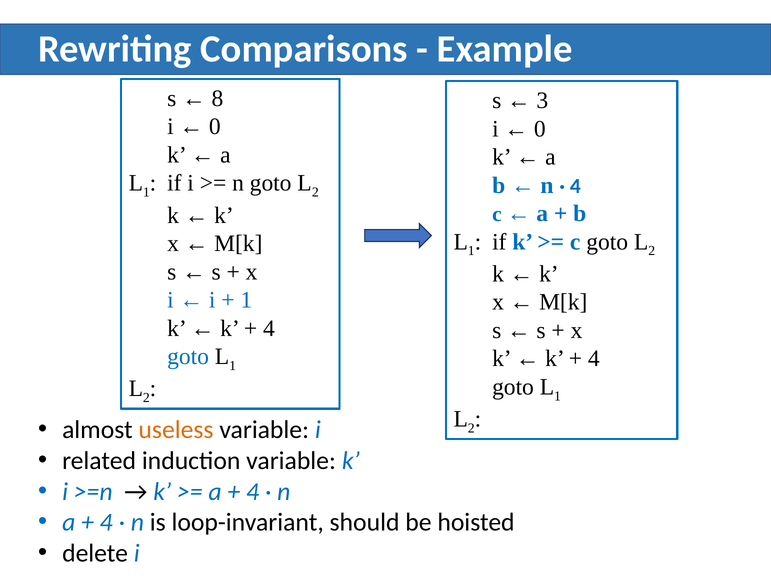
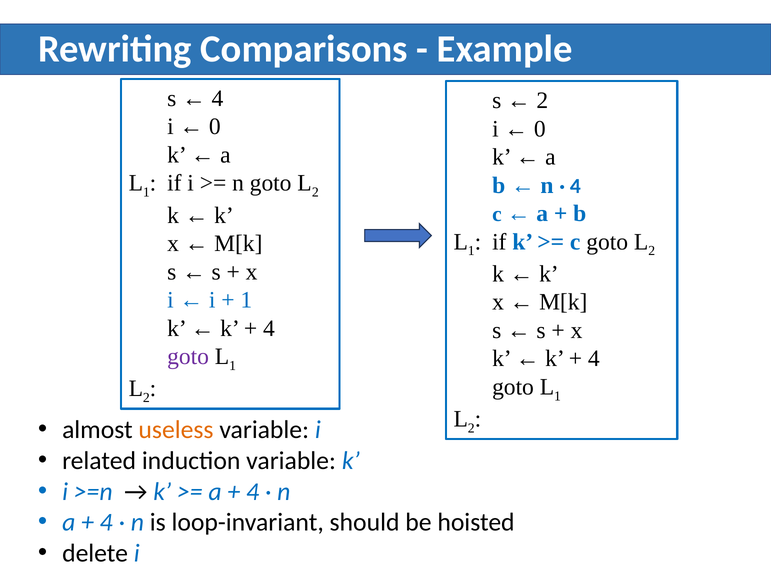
8 at (217, 98): 8 -> 4
3 at (542, 101): 3 -> 2
goto at (188, 357) colour: blue -> purple
